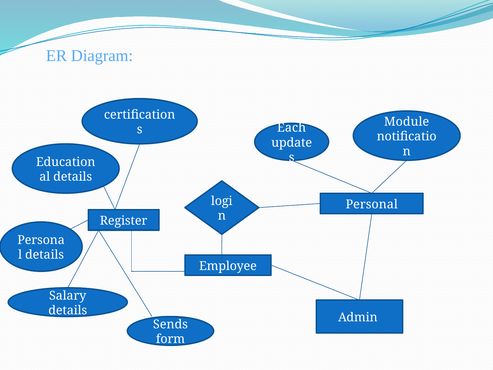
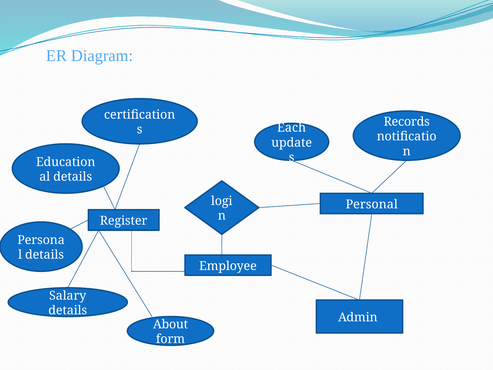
Module: Module -> Records
Sends: Sends -> About
